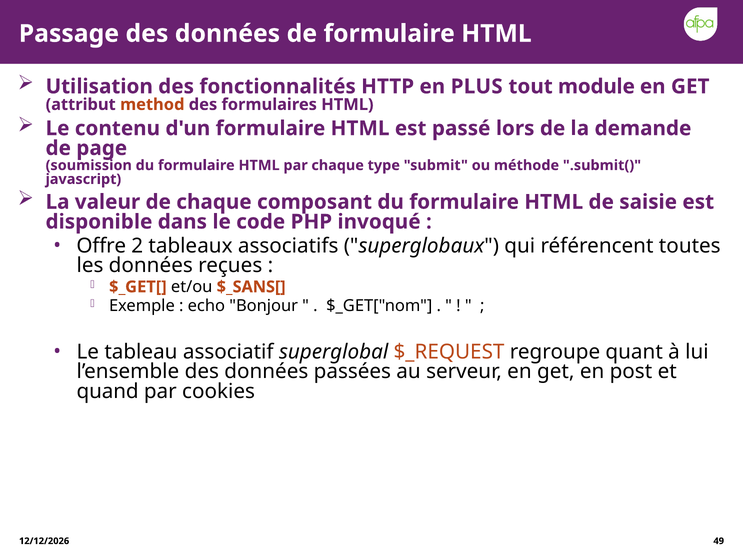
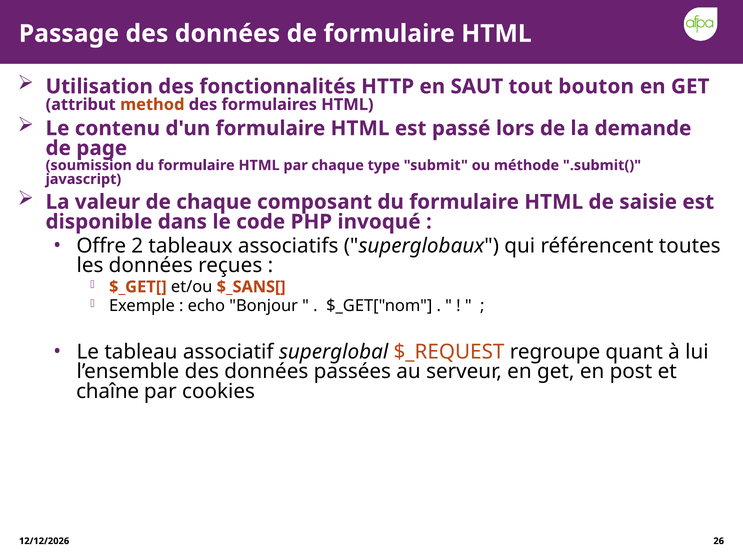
PLUS: PLUS -> SAUT
module: module -> bouton
quand: quand -> chaîne
49: 49 -> 26
